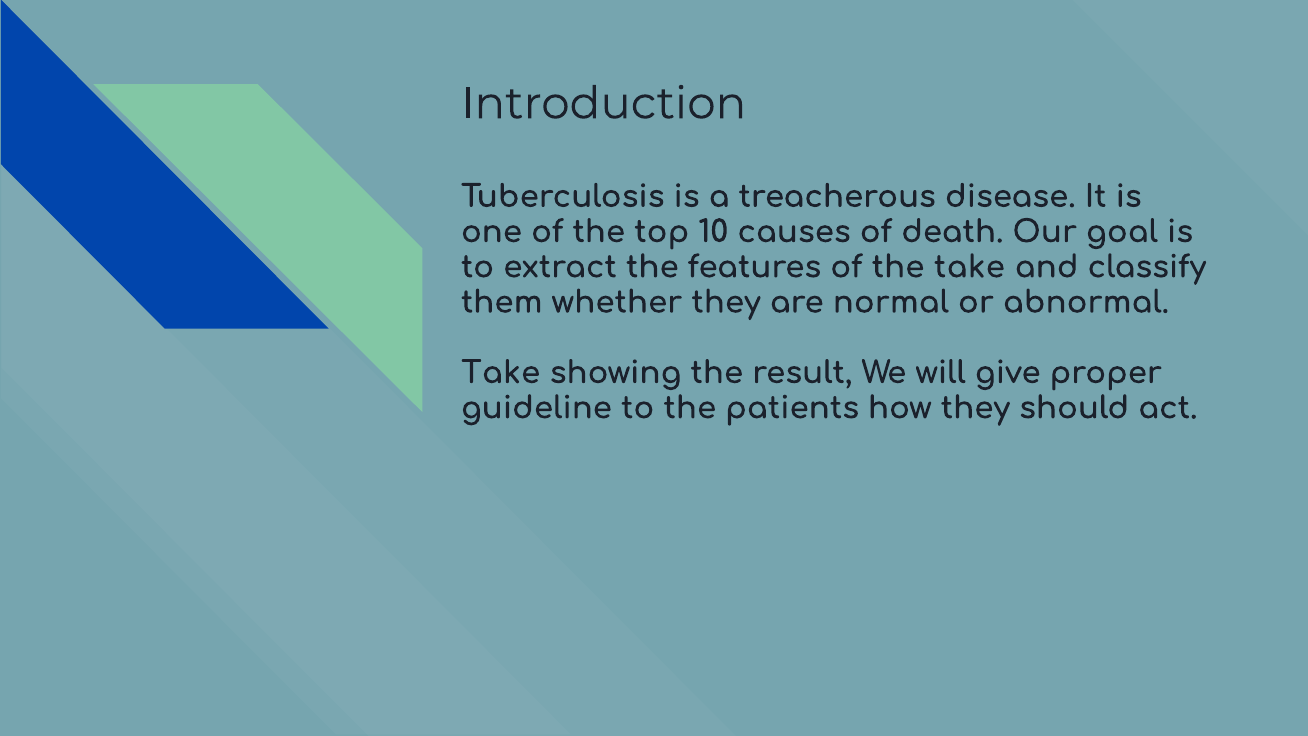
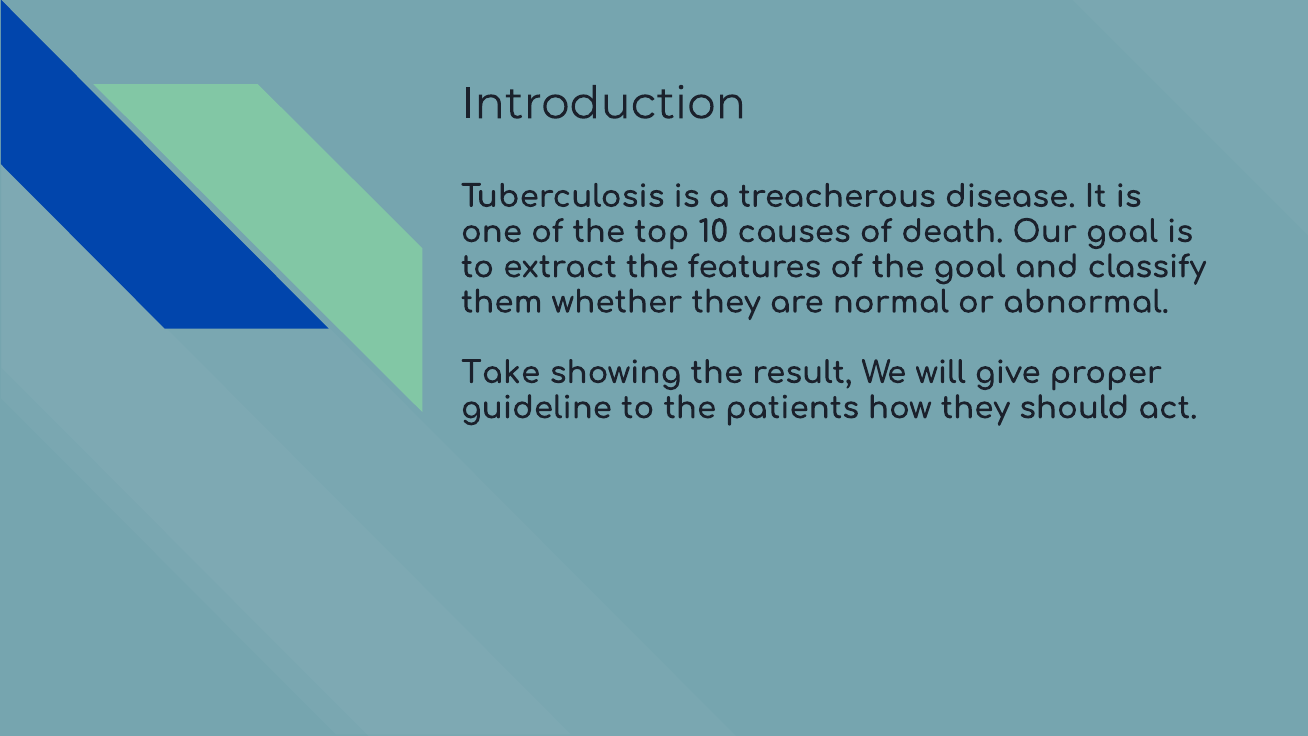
the take: take -> goal
